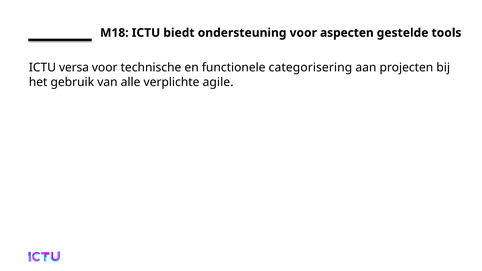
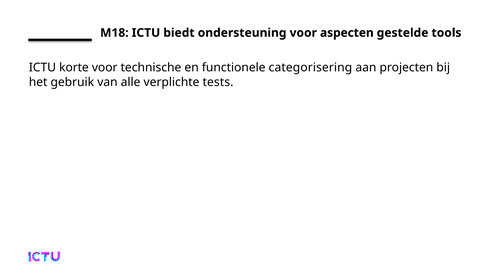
versa: versa -> korte
agile: agile -> tests
